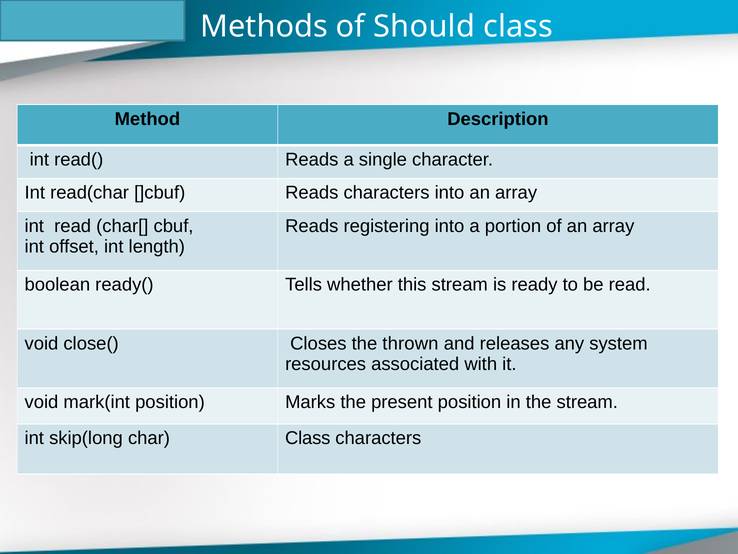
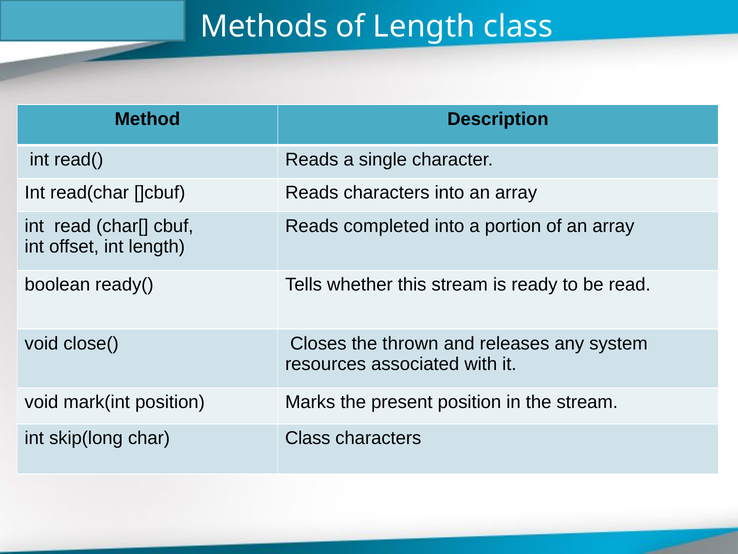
of Should: Should -> Length
registering: registering -> completed
